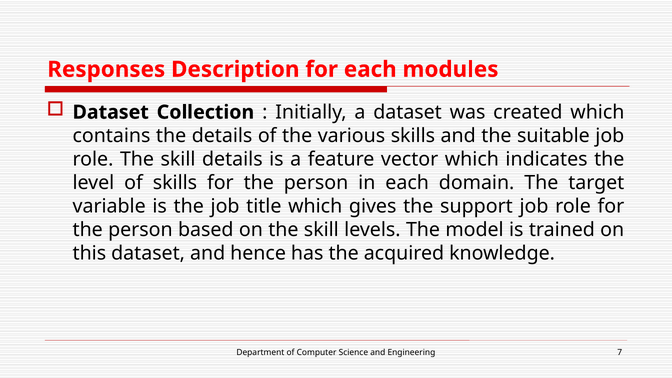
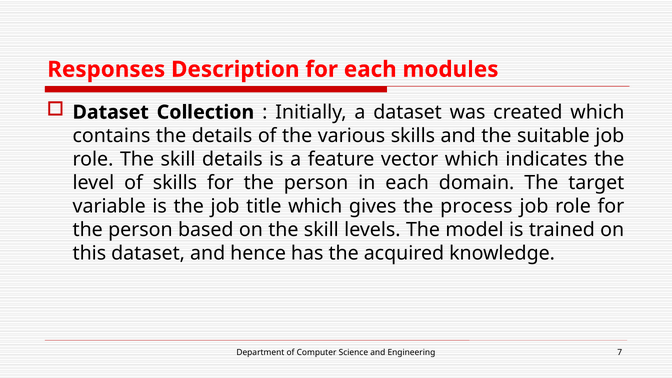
support: support -> process
